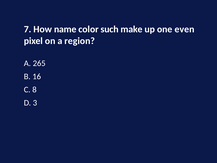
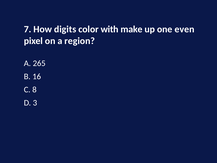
name: name -> digits
such: such -> with
